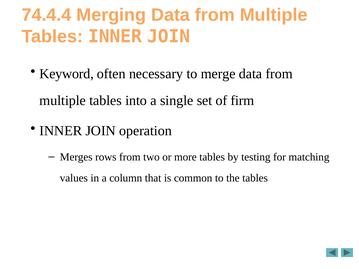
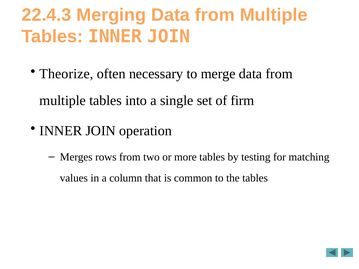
74.4.4: 74.4.4 -> 22.4.3
Keyword: Keyword -> Theorize
